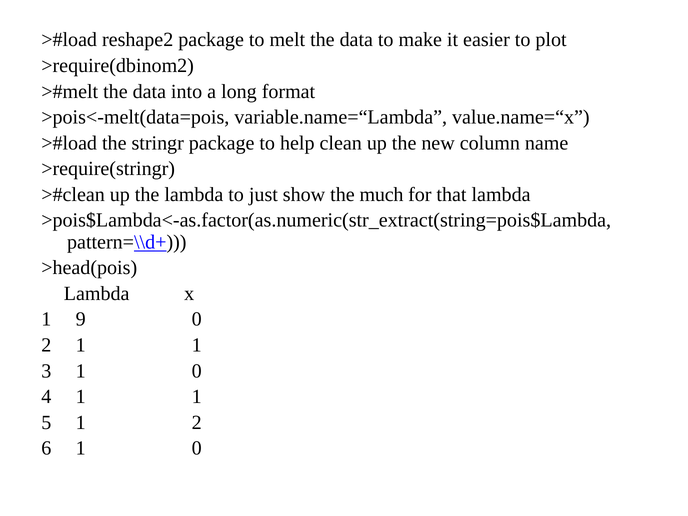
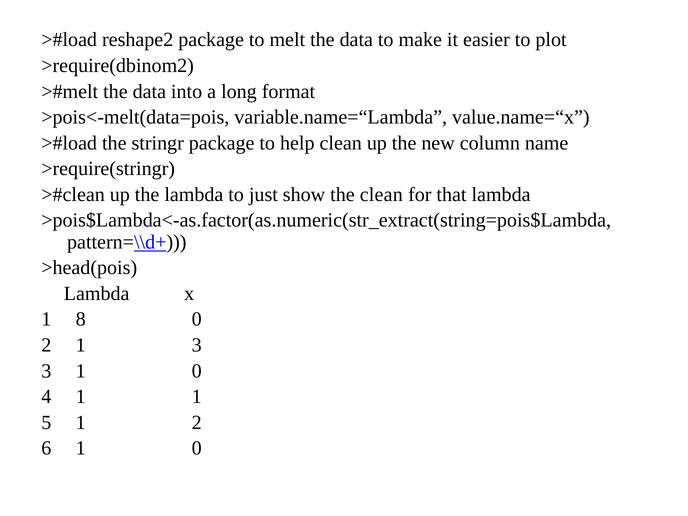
the much: much -> clean
9: 9 -> 8
2 1 1: 1 -> 3
